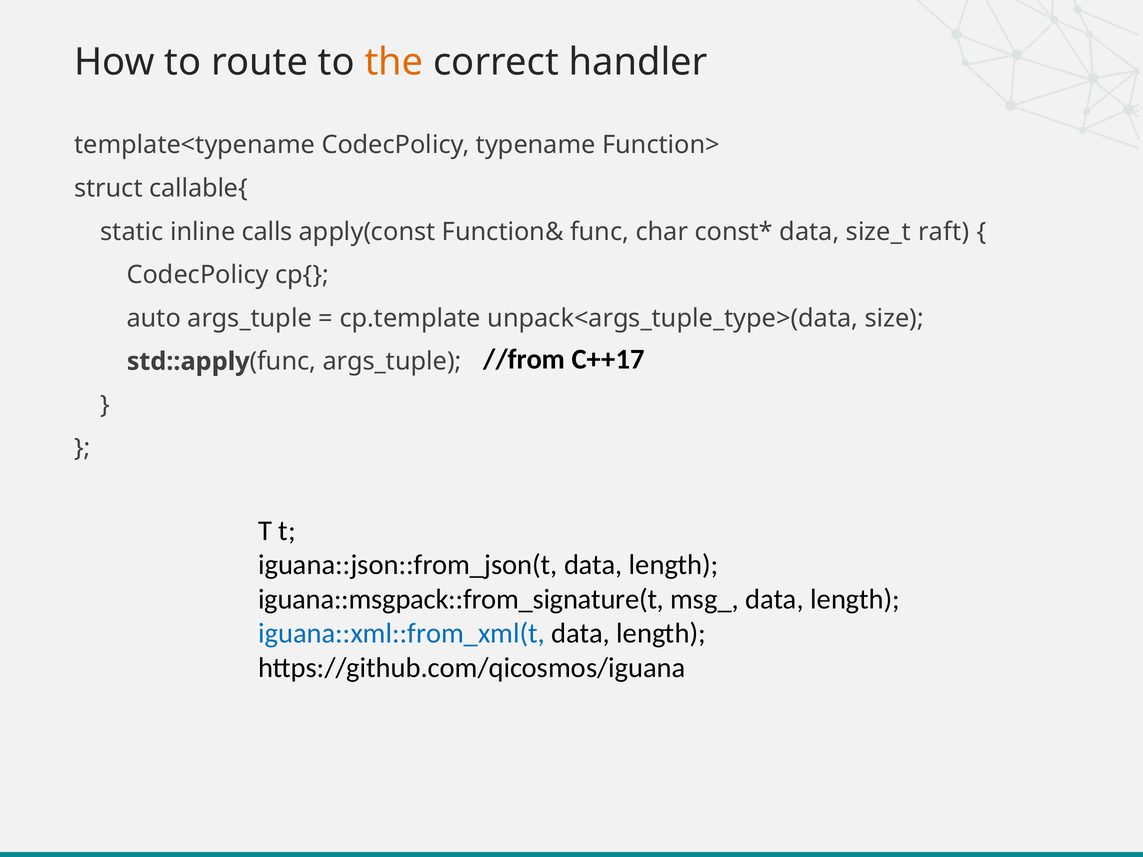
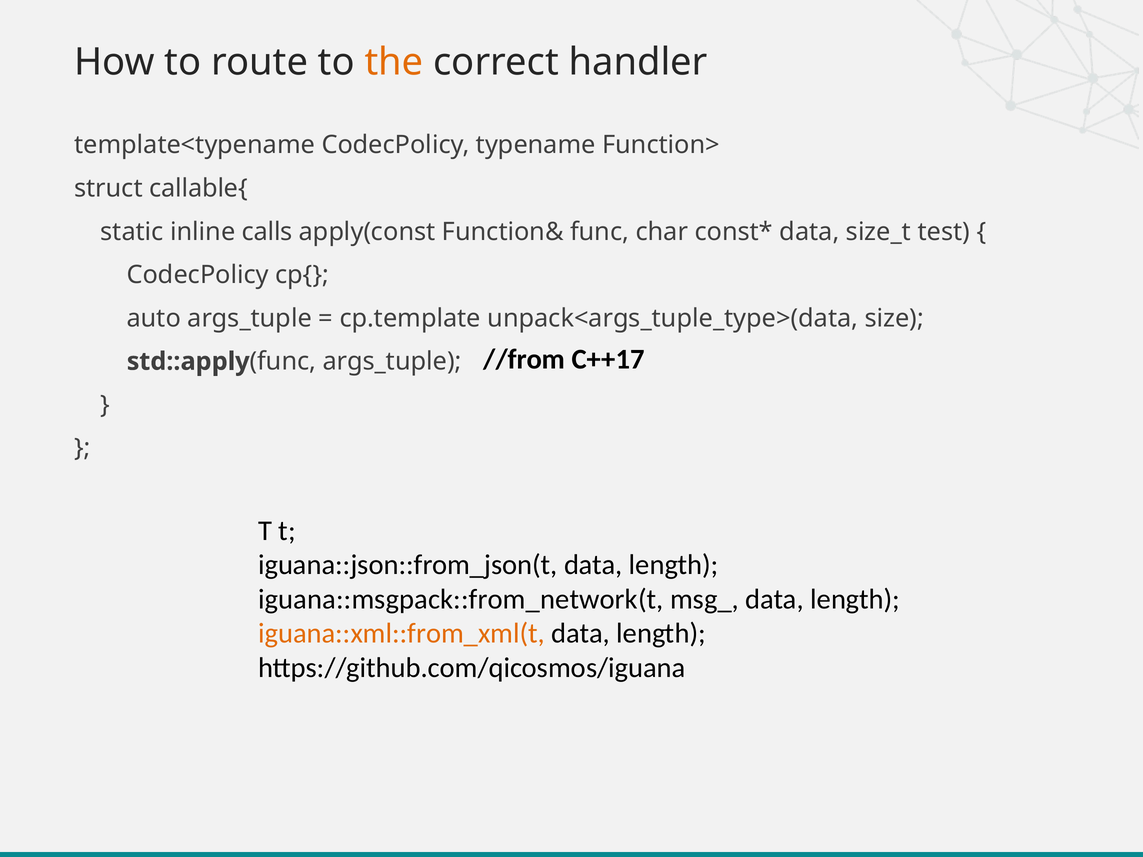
raft: raft -> test
iguana::msgpack::from_signature(t: iguana::msgpack::from_signature(t -> iguana::msgpack::from_network(t
iguana::xml::from_xml(t colour: blue -> orange
